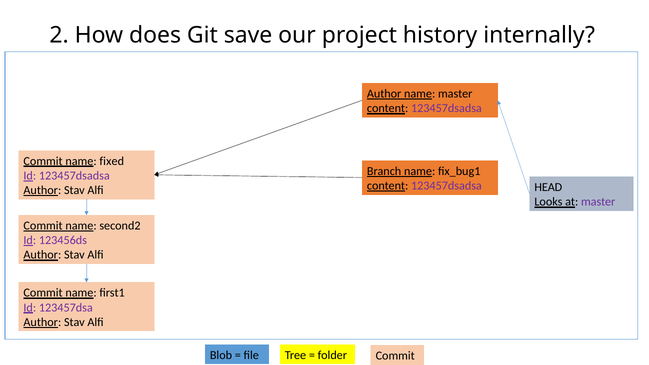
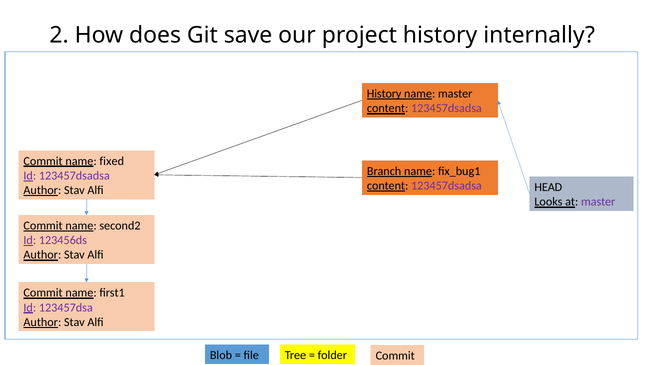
Author at (384, 94): Author -> History
